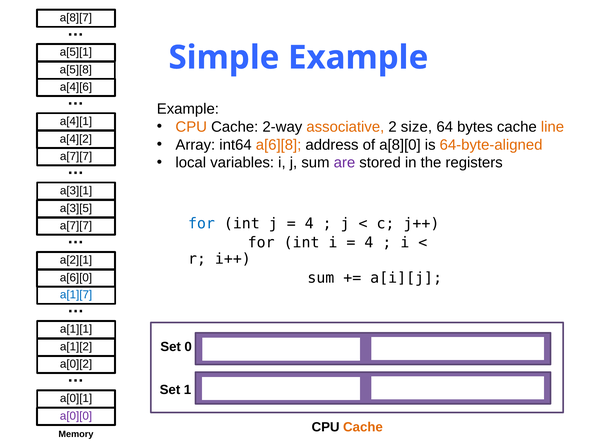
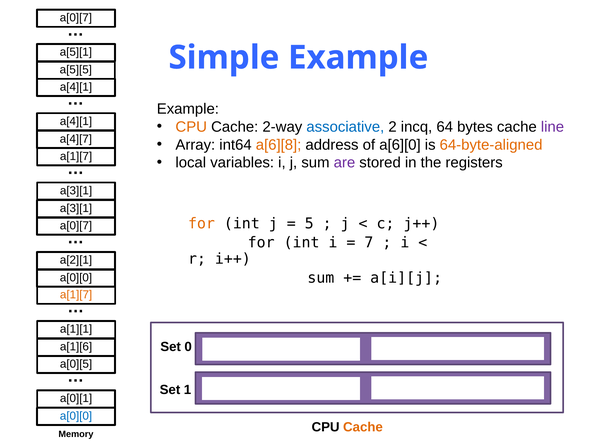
a[8][7 at (76, 18): a[8][7 -> a[0][7
a[5][8: a[5][8 -> a[5][5
a[4][6 at (76, 87): a[4][6 -> a[4][1
associative colour: orange -> blue
size: size -> incq
line colour: orange -> purple
a[4][2: a[4][2 -> a[4][7
a[8][0: a[8][0 -> a[6][0
a[7][7 at (76, 156): a[7][7 -> a[1][7
a[3][5 at (76, 208): a[3][5 -> a[3][1
for at (201, 223) colour: blue -> orange
4 at (309, 223): 4 -> 5
a[7][7 at (76, 226): a[7][7 -> a[0][7
4 at (369, 243): 4 -> 7
a[6][0 at (76, 278): a[6][0 -> a[0][0
a[1][7 at (76, 295) colour: blue -> orange
a[1][2: a[1][2 -> a[1][6
a[0][2: a[0][2 -> a[0][5
a[0][0 at (76, 416) colour: purple -> blue
